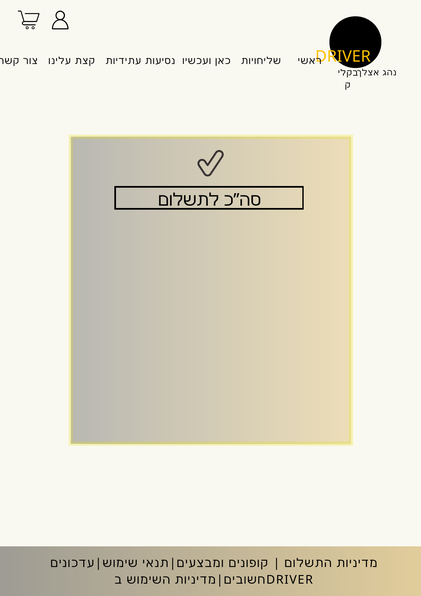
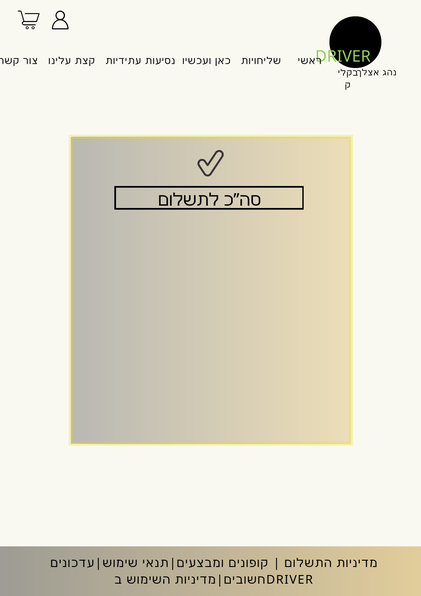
DRIVER colour: yellow -> light green
